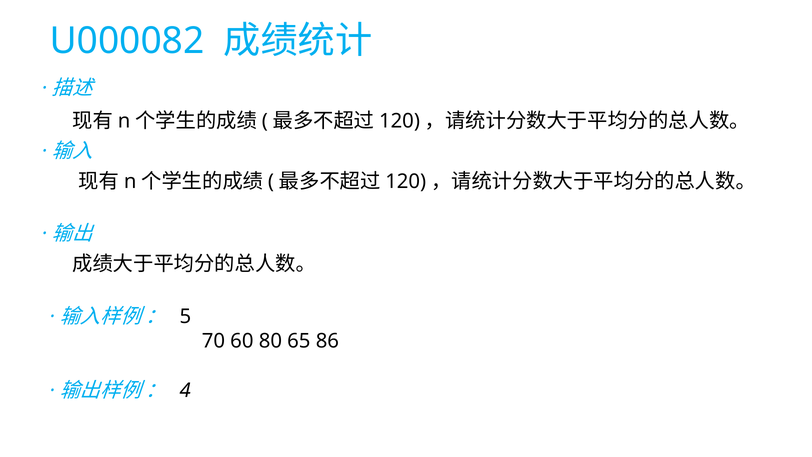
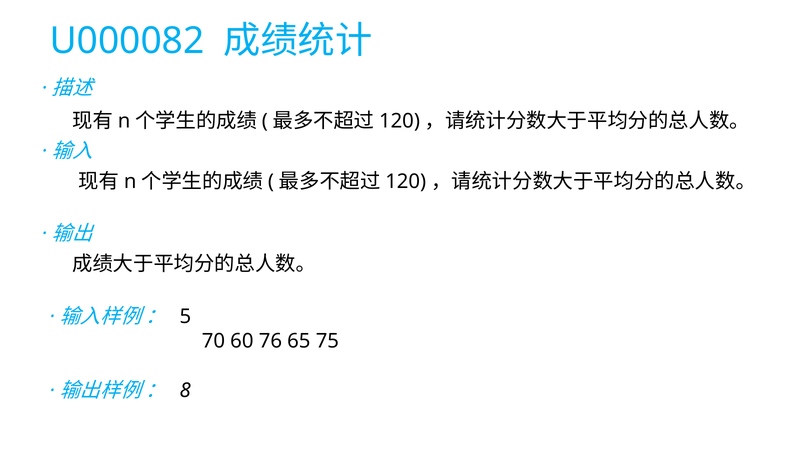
80: 80 -> 76
86: 86 -> 75
4: 4 -> 8
